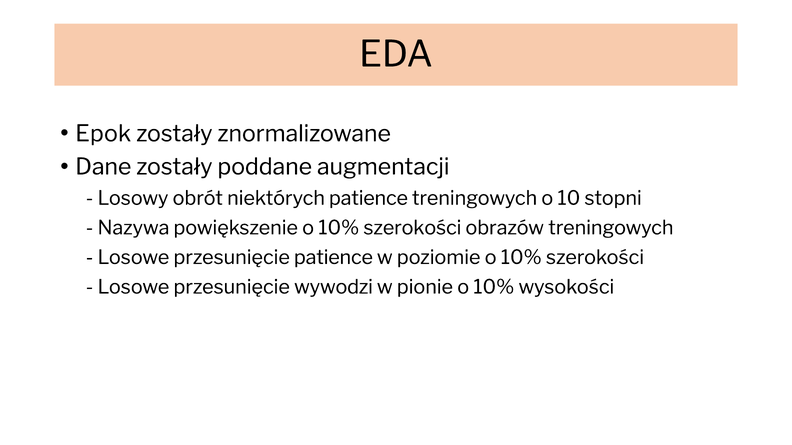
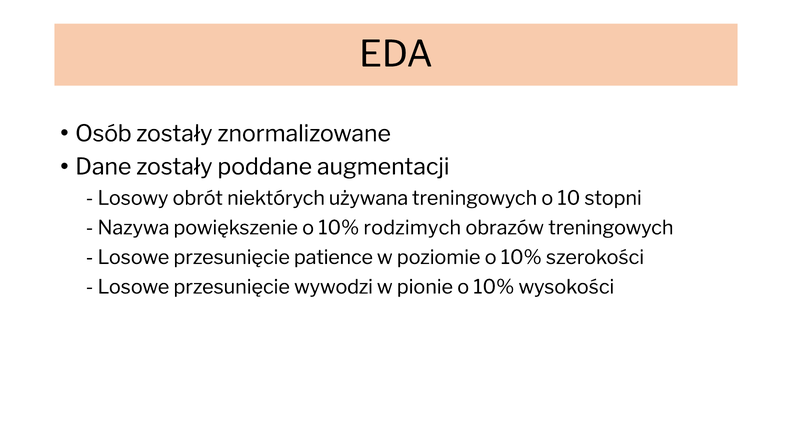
Epok: Epok -> Osób
niektórych patience: patience -> używana
powiększenie o 10% szerokości: szerokości -> rodzimych
